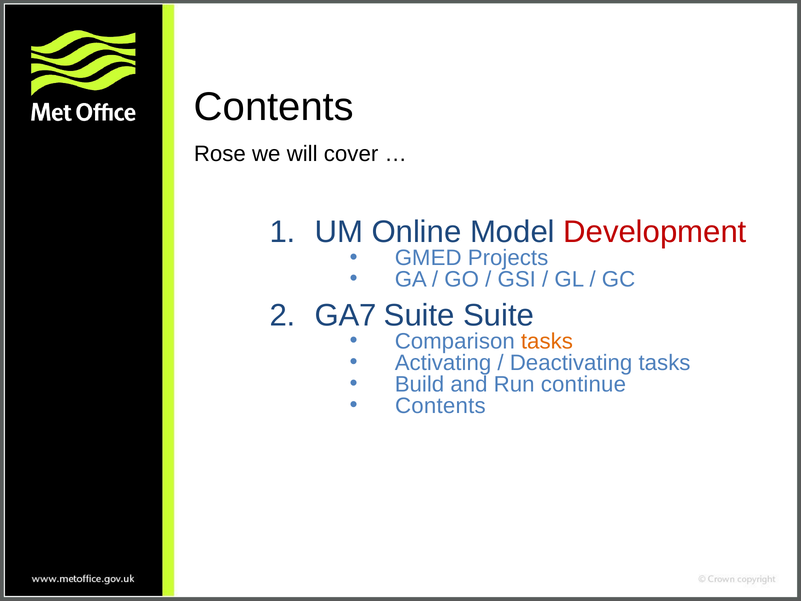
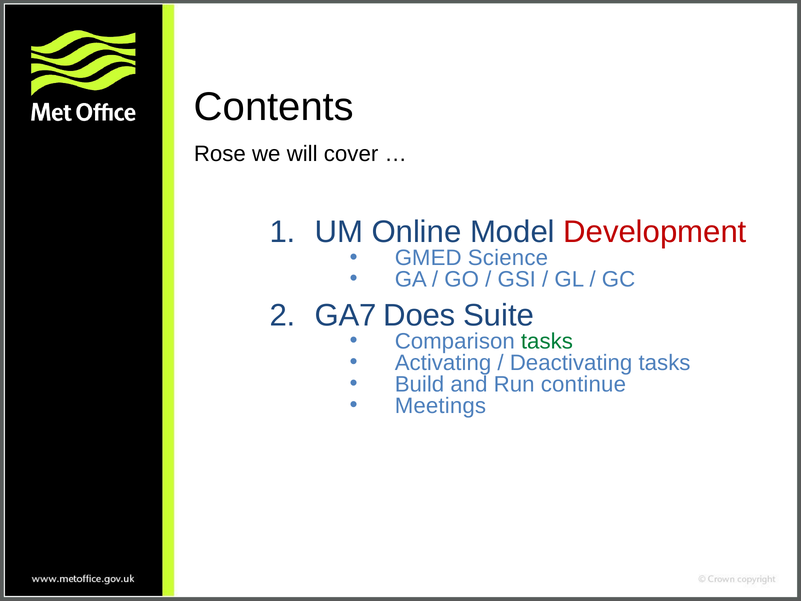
Projects: Projects -> Science
GA7 Suite: Suite -> Does
tasks at (547, 341) colour: orange -> green
Contents at (440, 406): Contents -> Meetings
